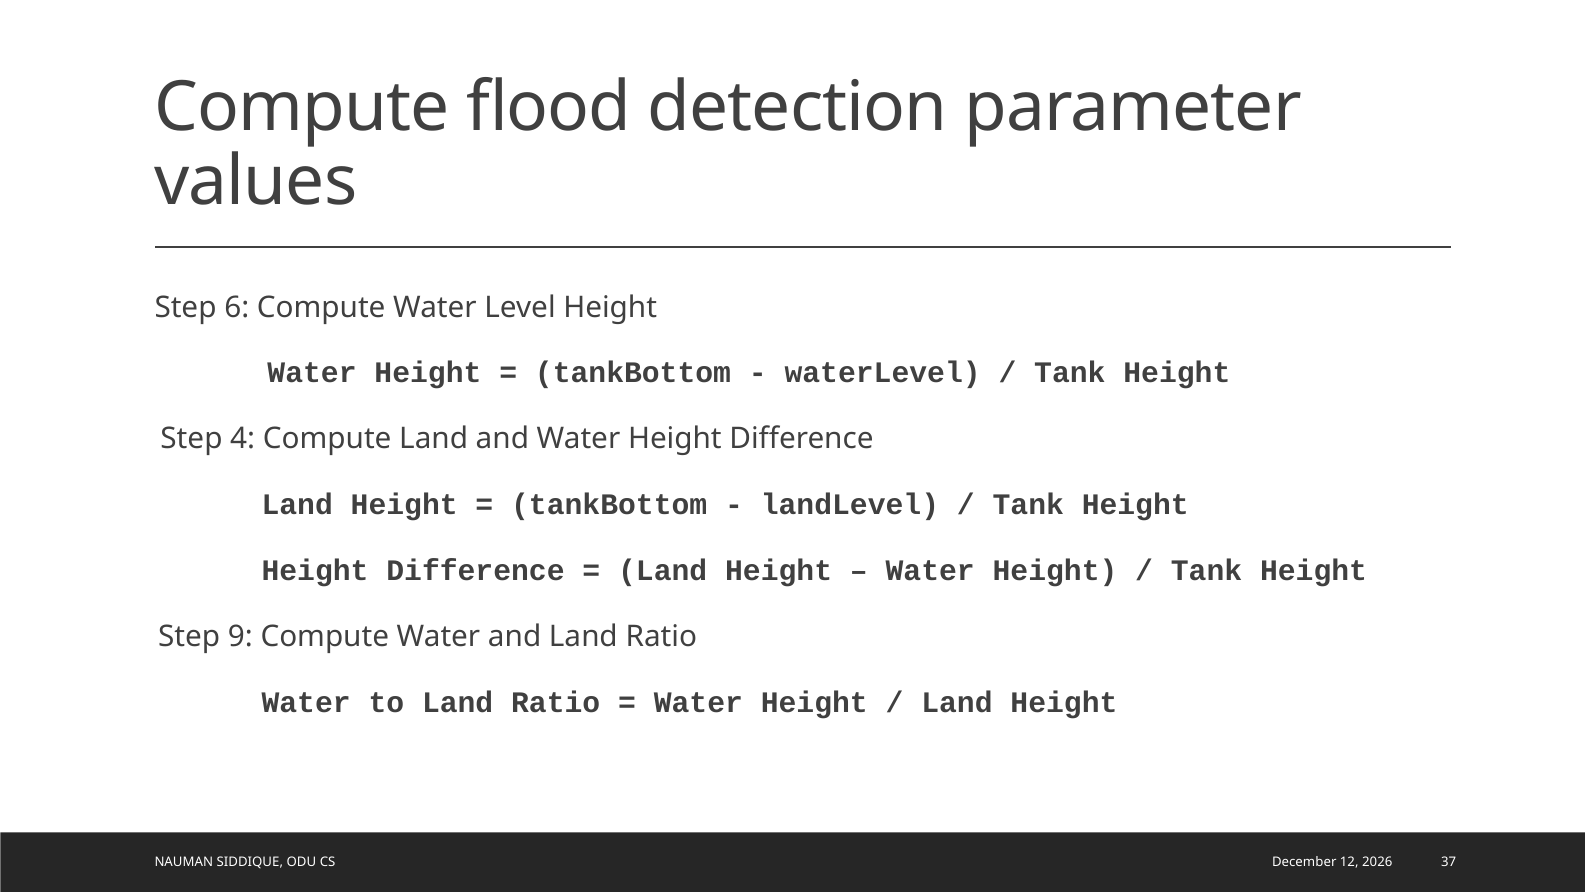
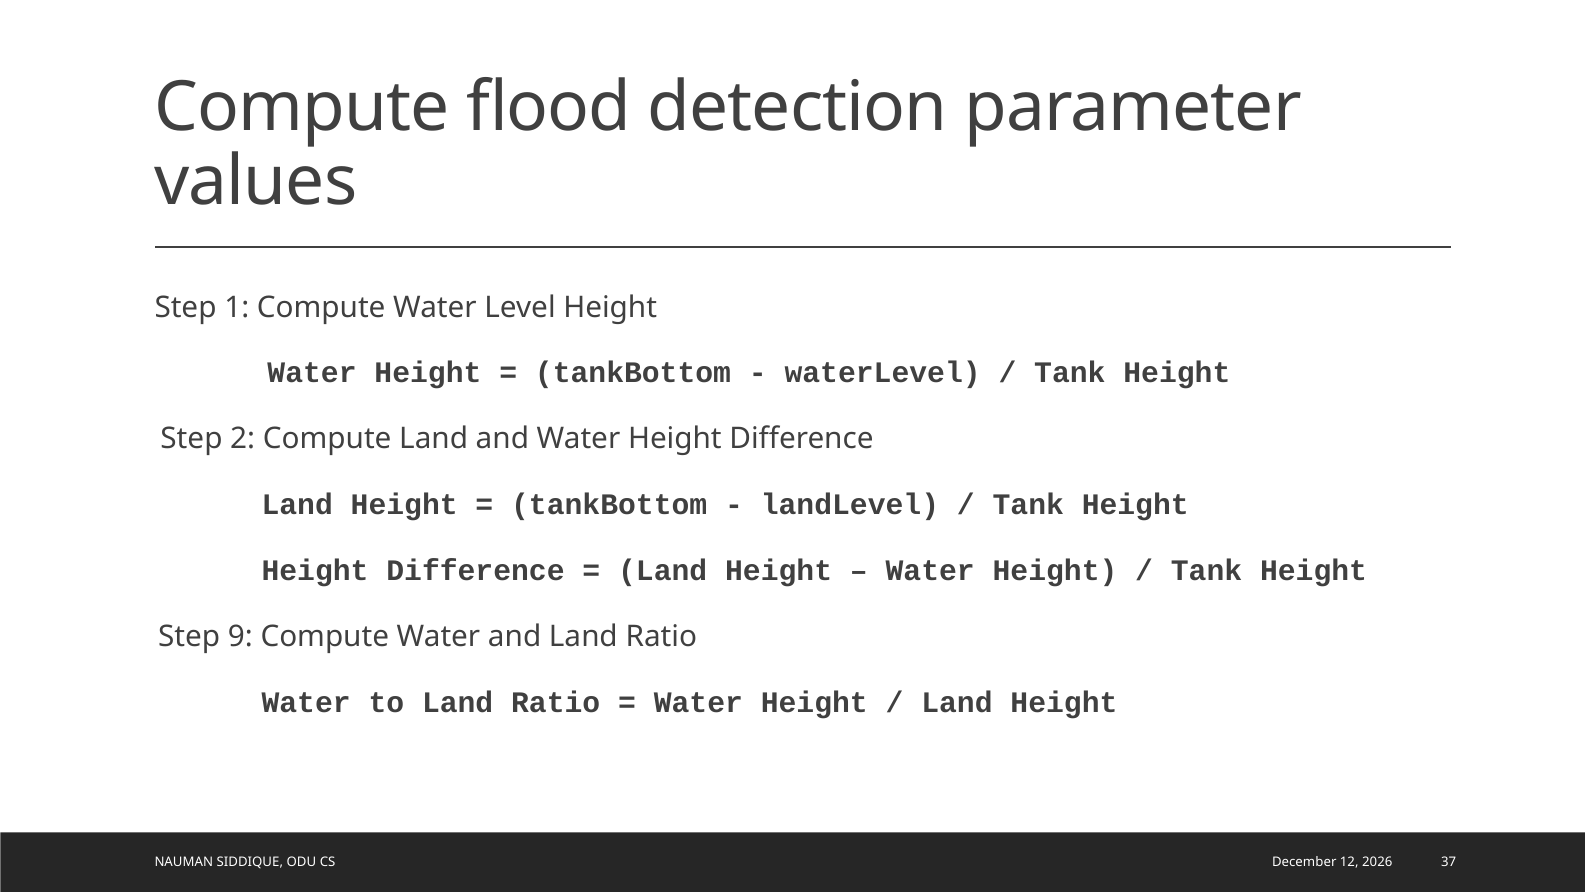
6: 6 -> 1
4: 4 -> 2
